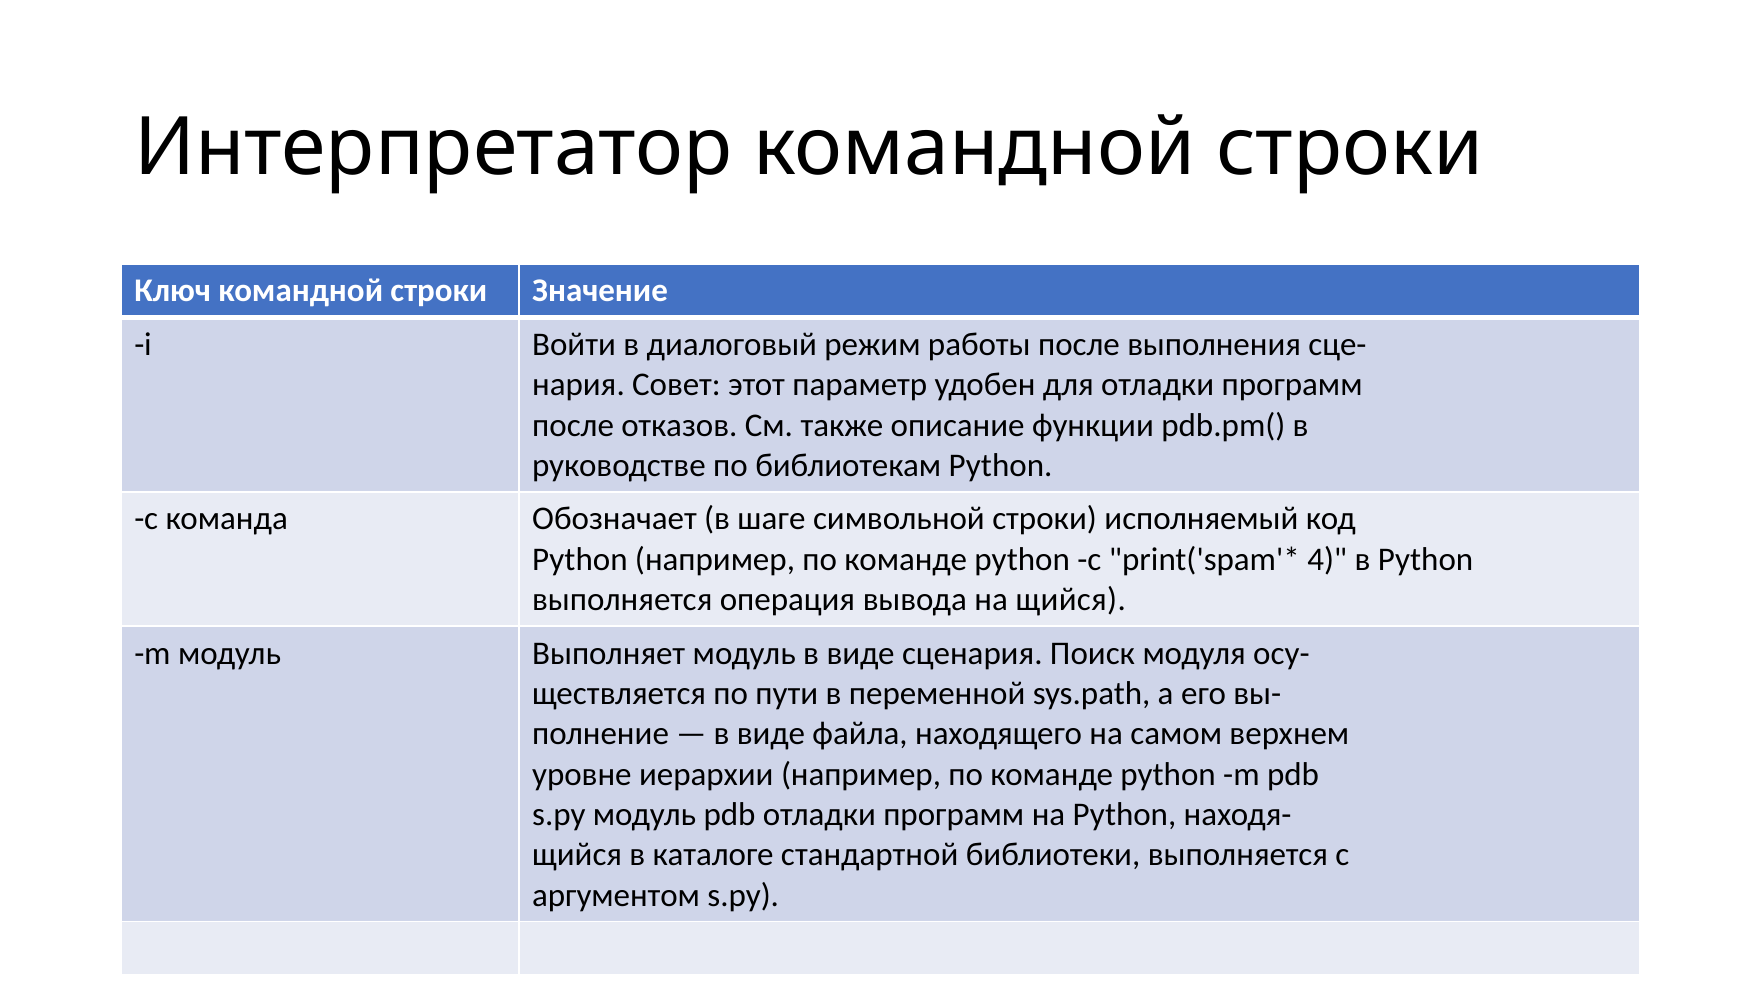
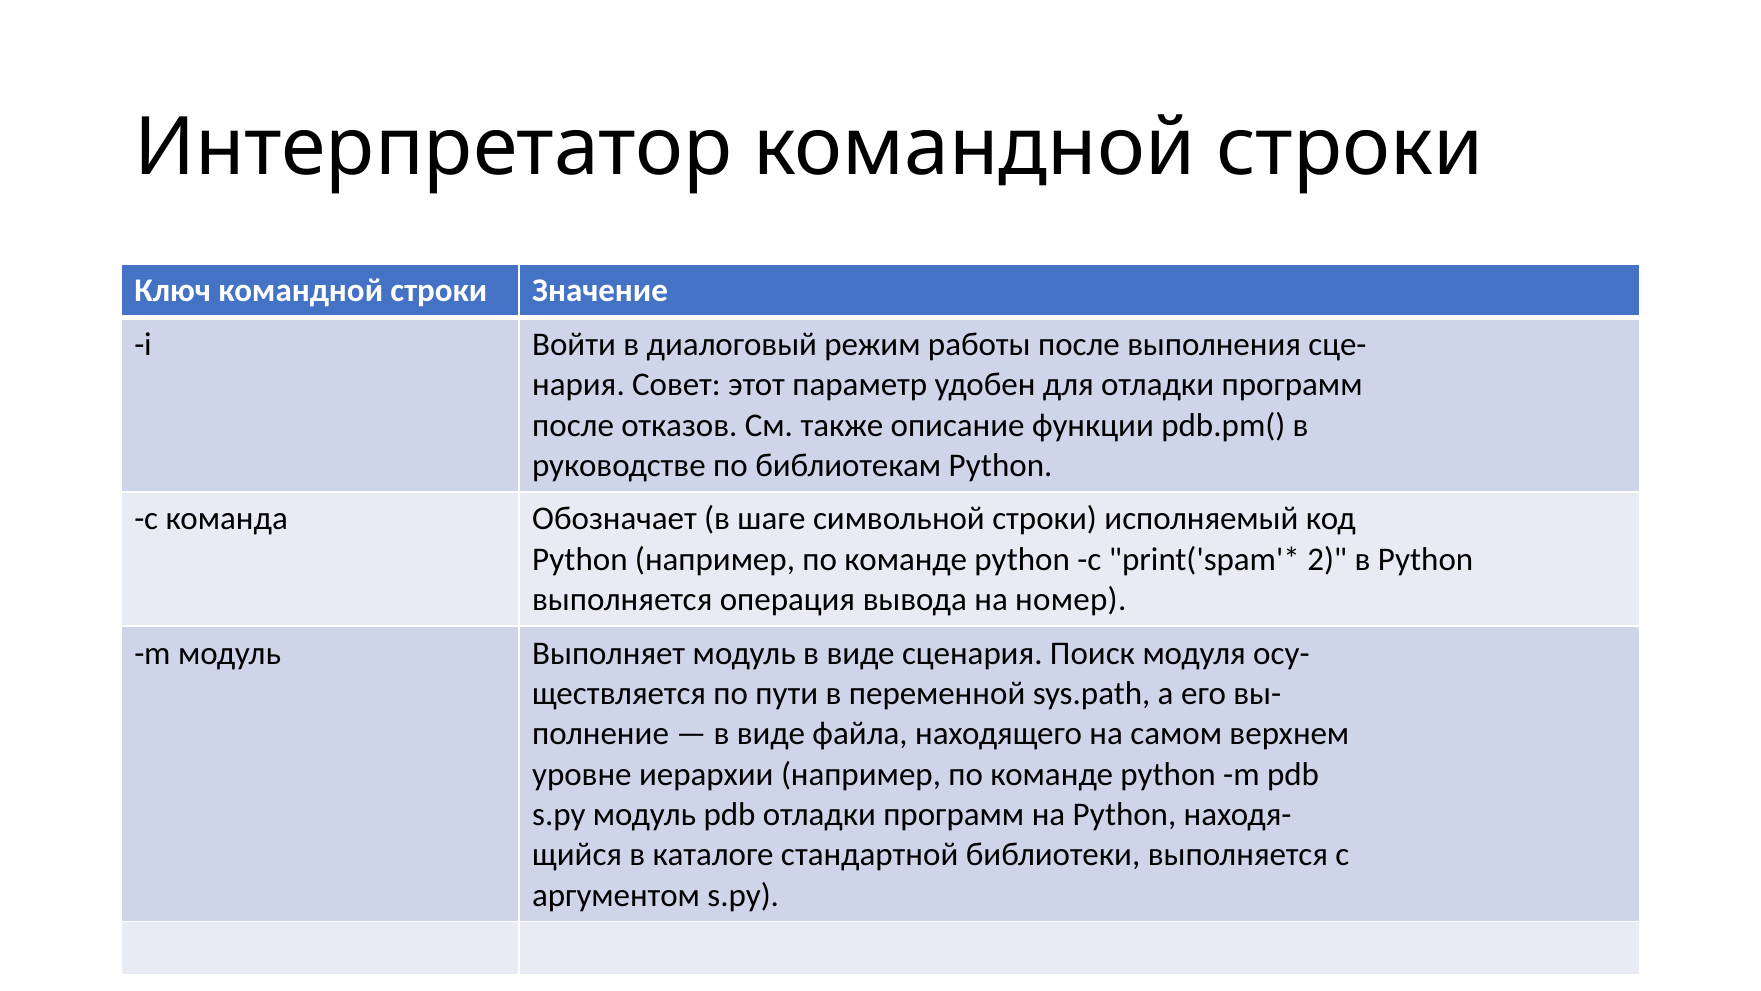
4: 4 -> 2
на щийся: щийся -> номер
